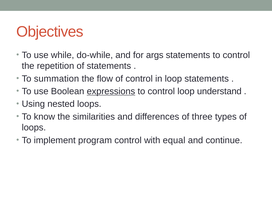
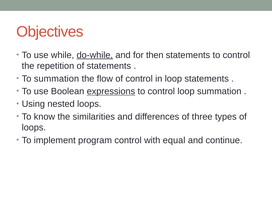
do-while underline: none -> present
args: args -> then
loop understand: understand -> summation
